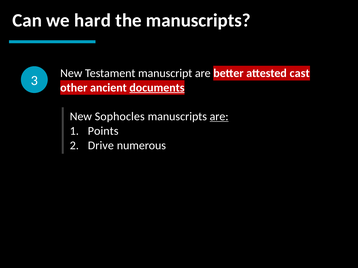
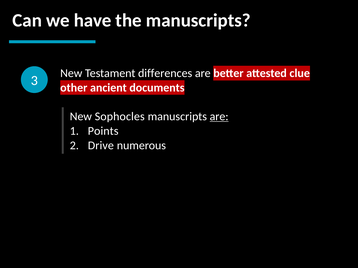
hard: hard -> have
manuscript: manuscript -> differences
cast: cast -> clue
documents underline: present -> none
